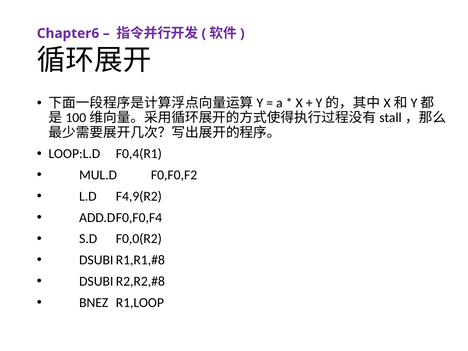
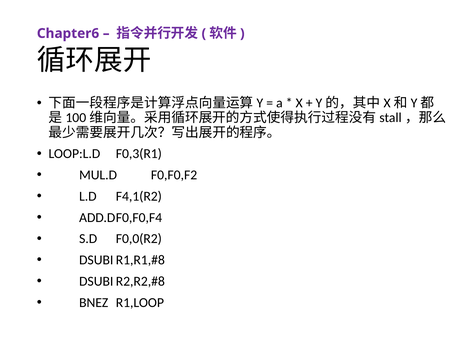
F0,4(R1: F0,4(R1 -> F0,3(R1
F4,9(R2: F4,9(R2 -> F4,1(R2
